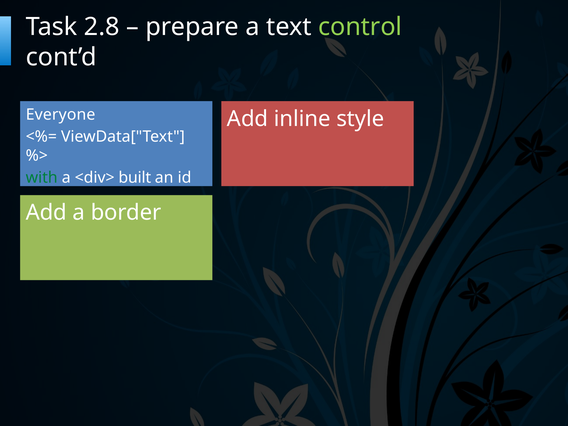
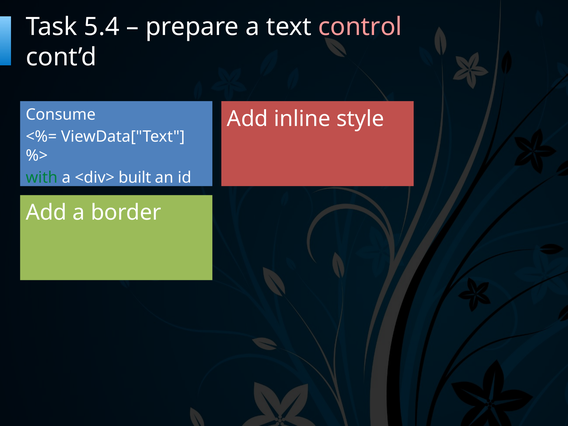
2.8: 2.8 -> 5.4
control colour: light green -> pink
Everyone: Everyone -> Consume
